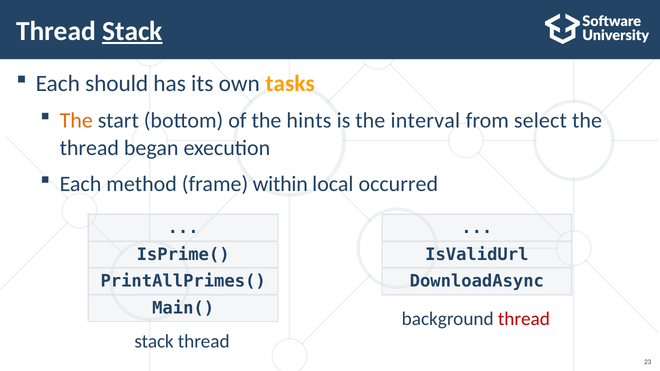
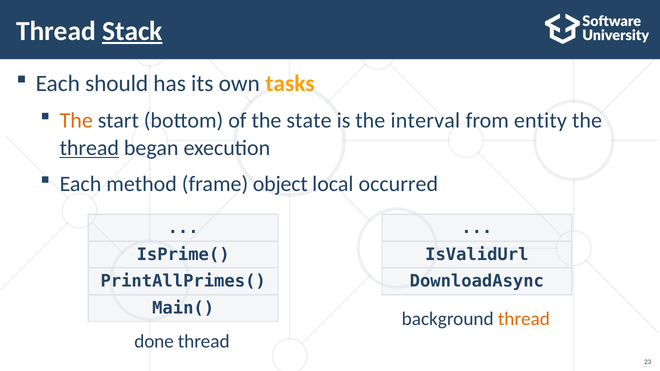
hints: hints -> state
select: select -> entity
thread at (89, 148) underline: none -> present
within: within -> object
thread at (524, 319) colour: red -> orange
stack at (154, 342): stack -> done
